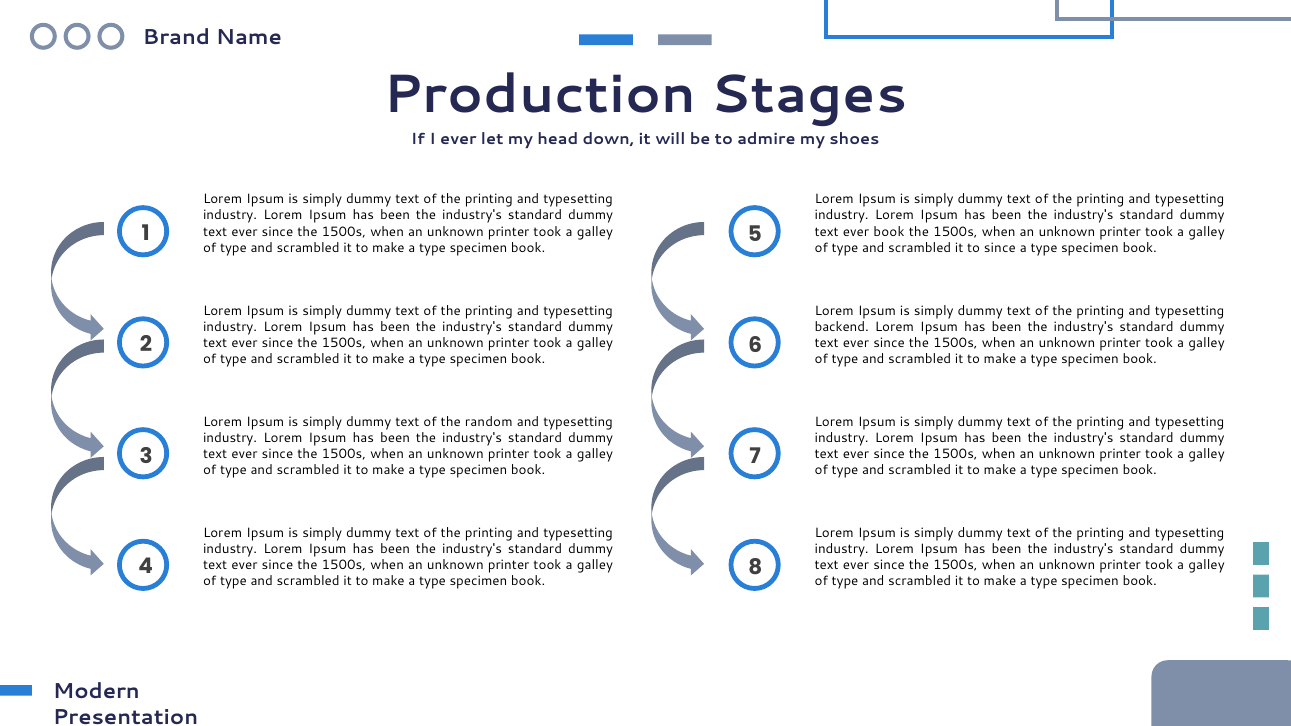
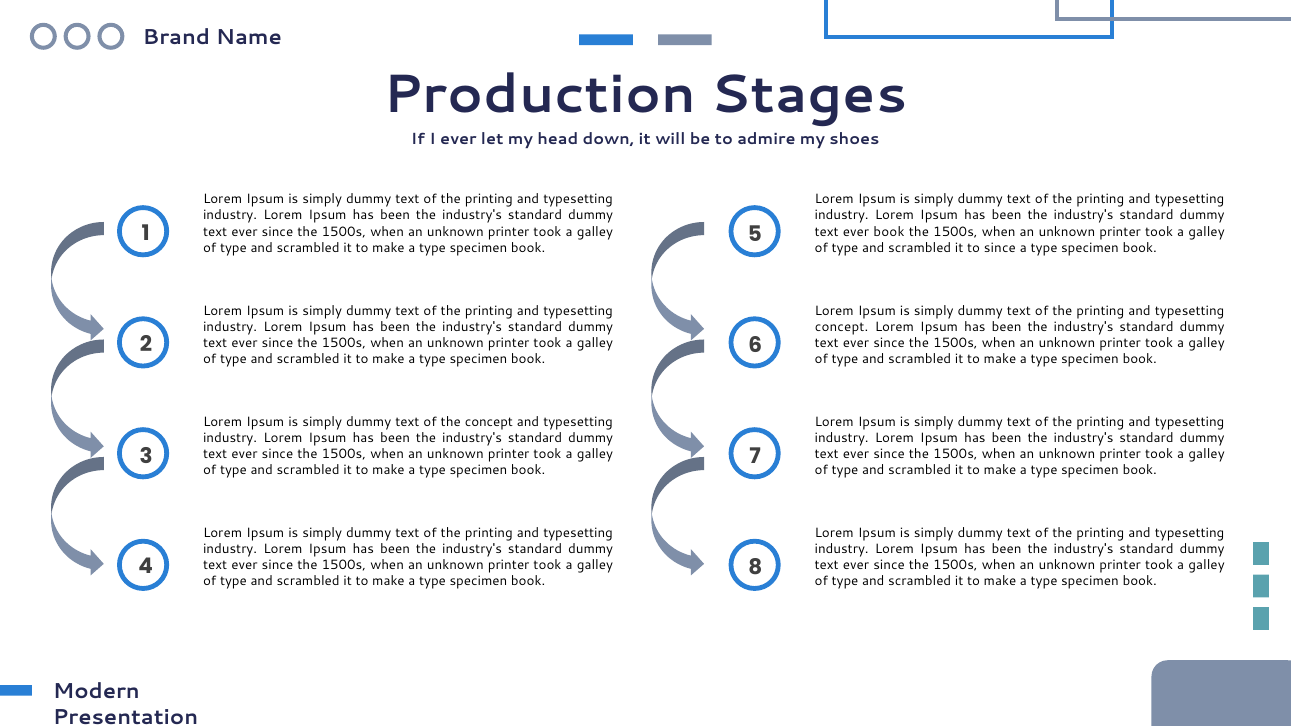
backend at (842, 327): backend -> concept
the random: random -> concept
